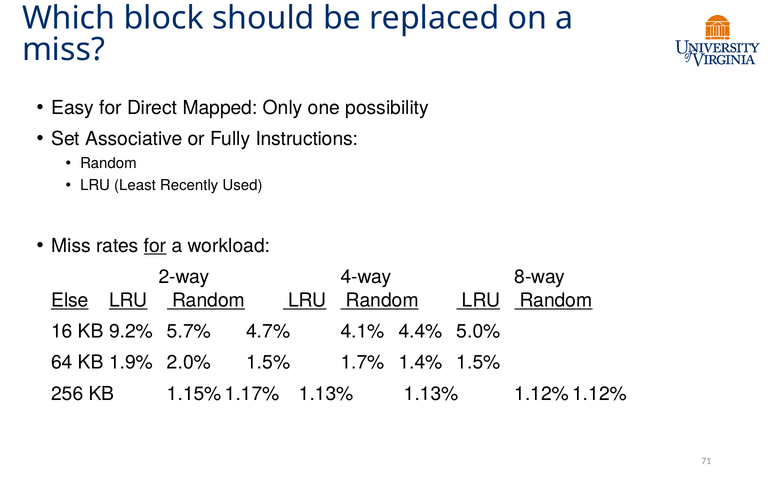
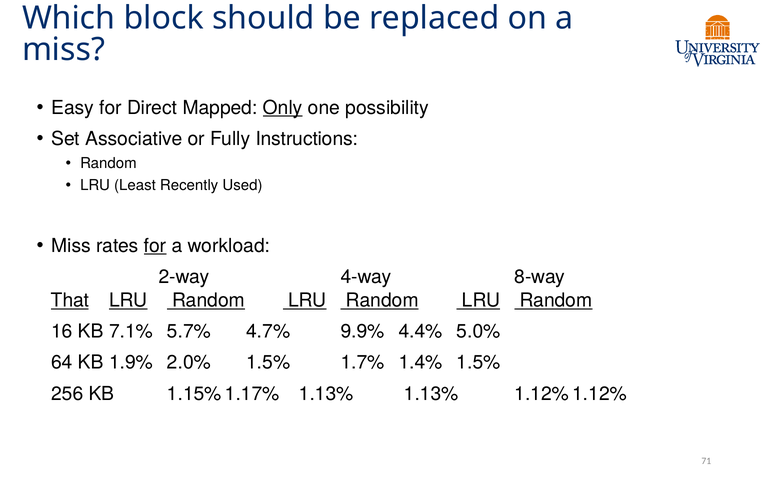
Only underline: none -> present
Else: Else -> That
9.2%: 9.2% -> 7.1%
4.1%: 4.1% -> 9.9%
